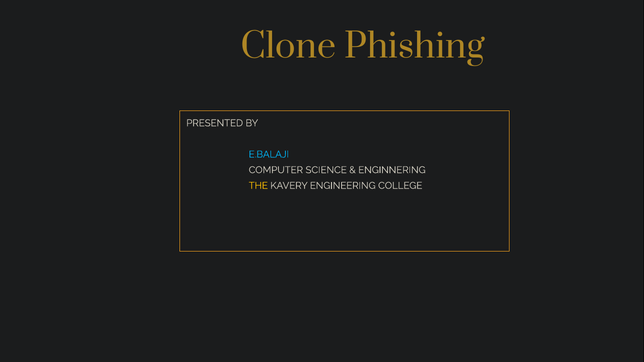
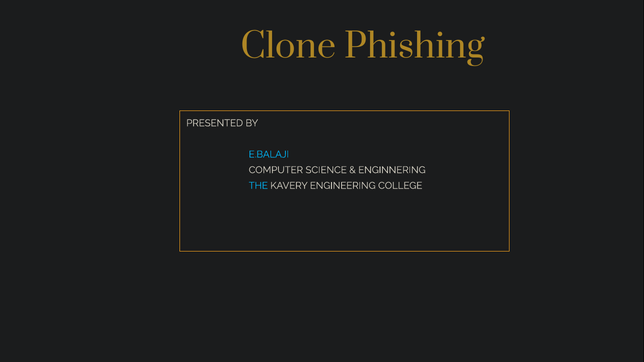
THE colour: yellow -> light blue
